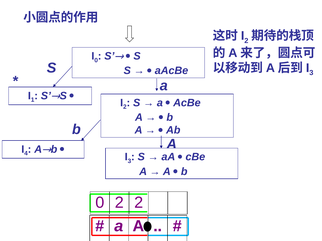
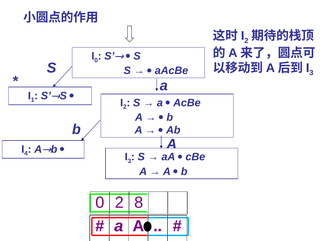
2 2: 2 -> 8
